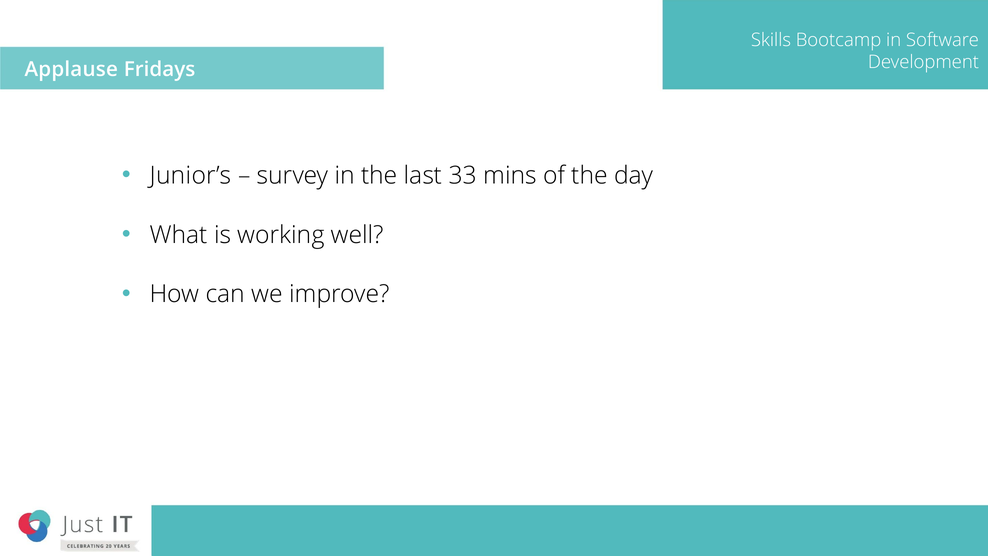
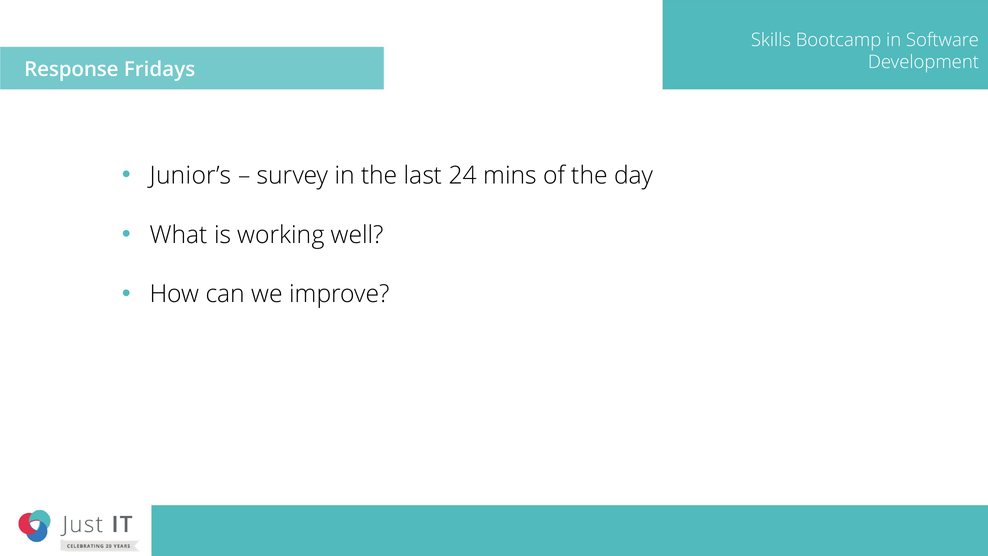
Applause: Applause -> Response
33: 33 -> 24
